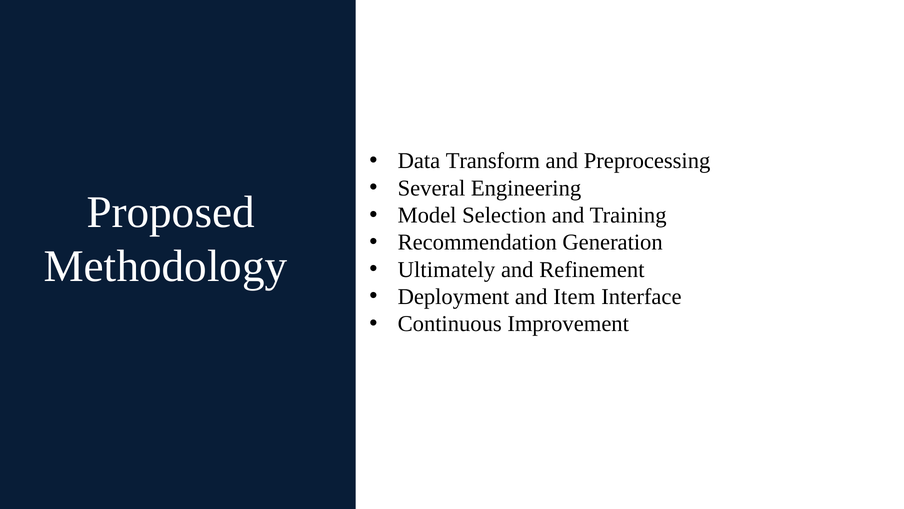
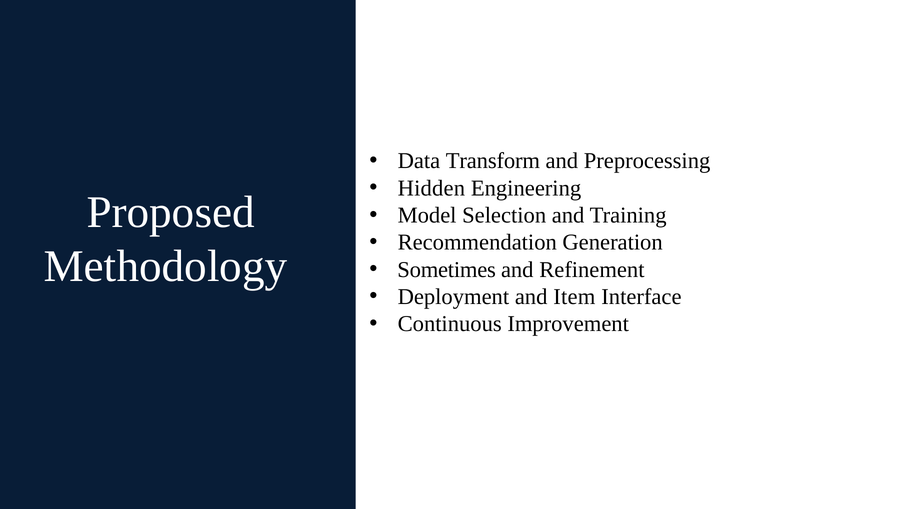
Several: Several -> Hidden
Ultimately: Ultimately -> Sometimes
